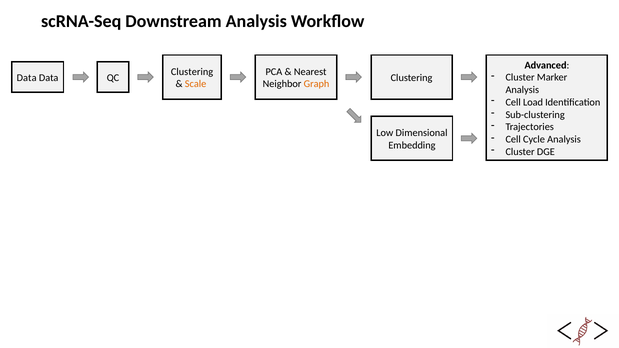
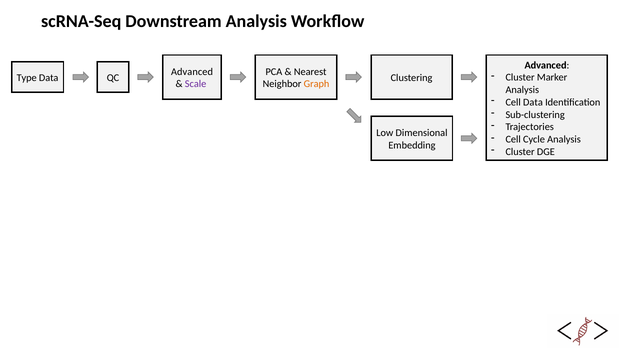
Clustering at (192, 72): Clustering -> Advanced
Data at (27, 78): Data -> Type
Scale colour: orange -> purple
Cell Load: Load -> Data
